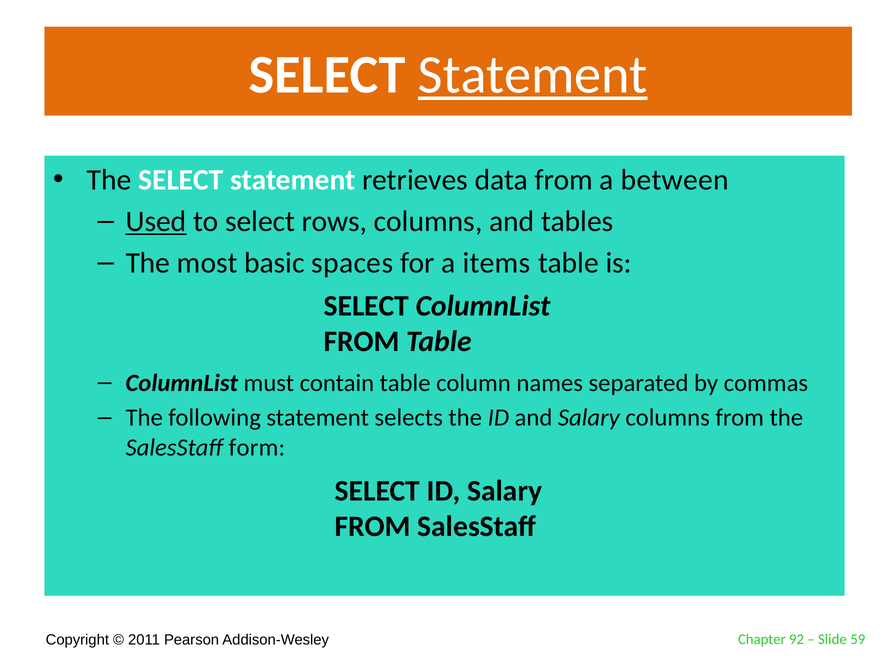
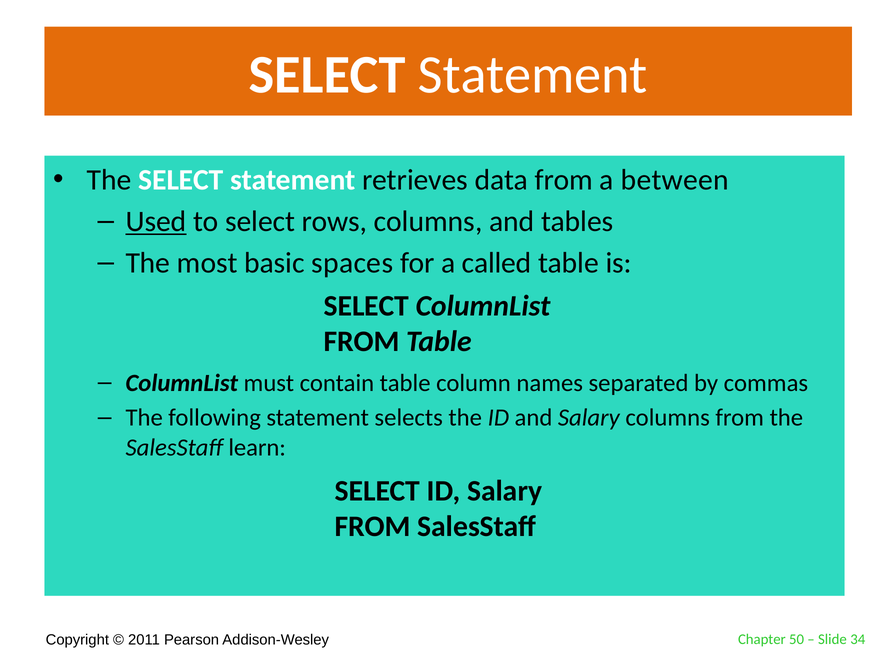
Statement at (533, 75) underline: present -> none
items: items -> called
form: form -> learn
92: 92 -> 50
59: 59 -> 34
